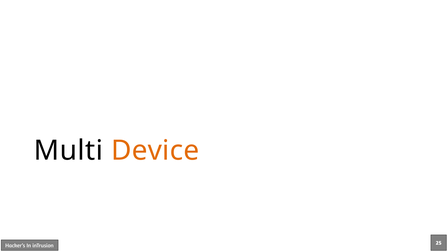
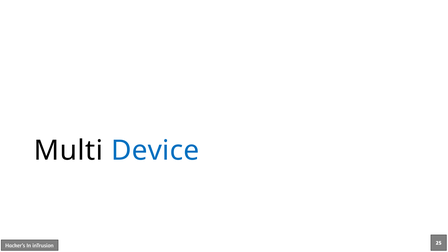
Device colour: orange -> blue
